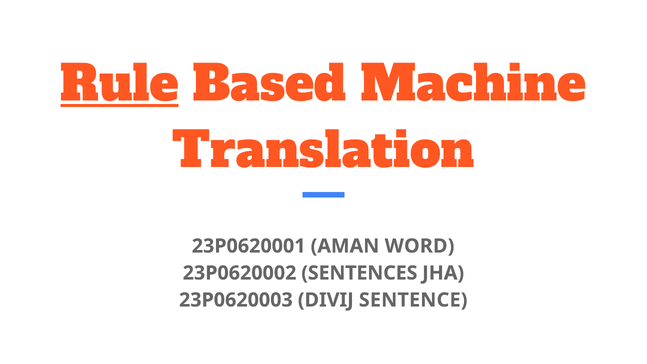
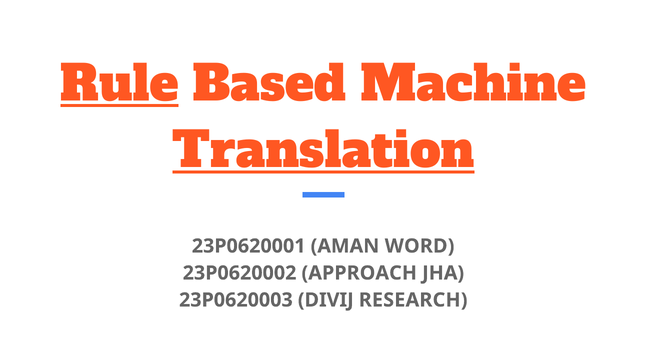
Translation underline: none -> present
SENTENCES: SENTENCES -> APPROACH
SENTENCE: SENTENCE -> RESEARCH
